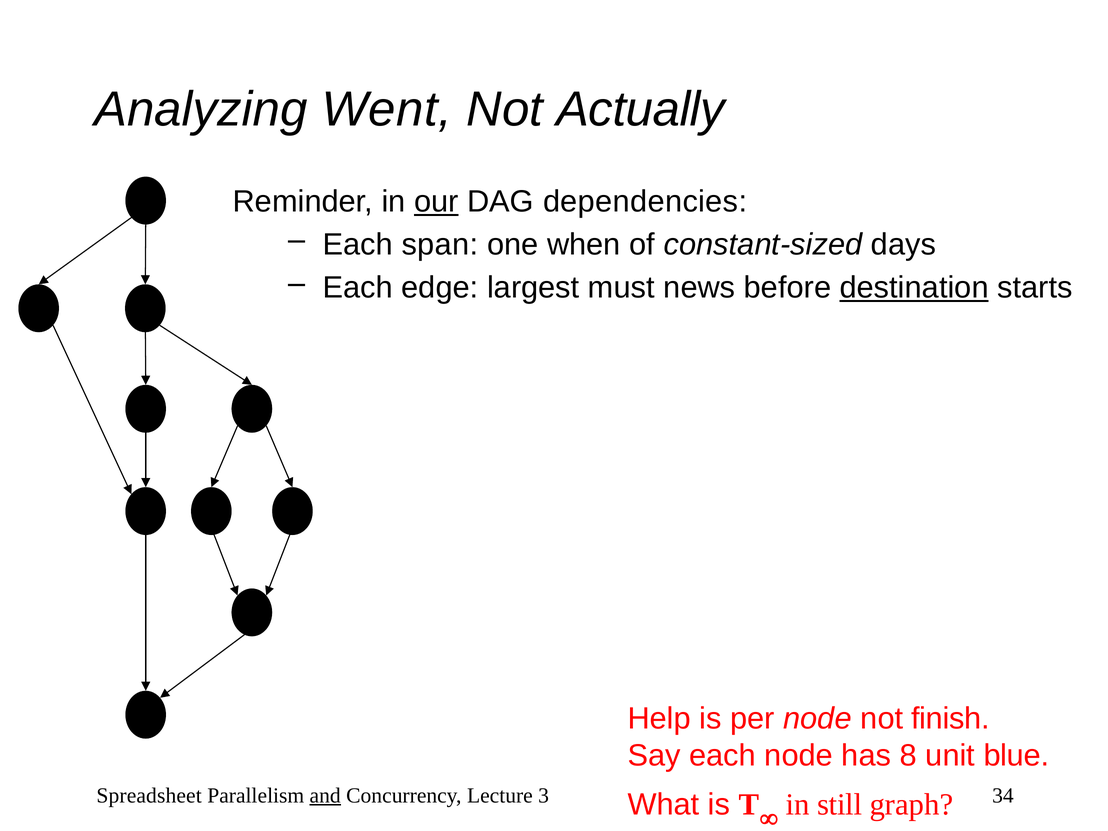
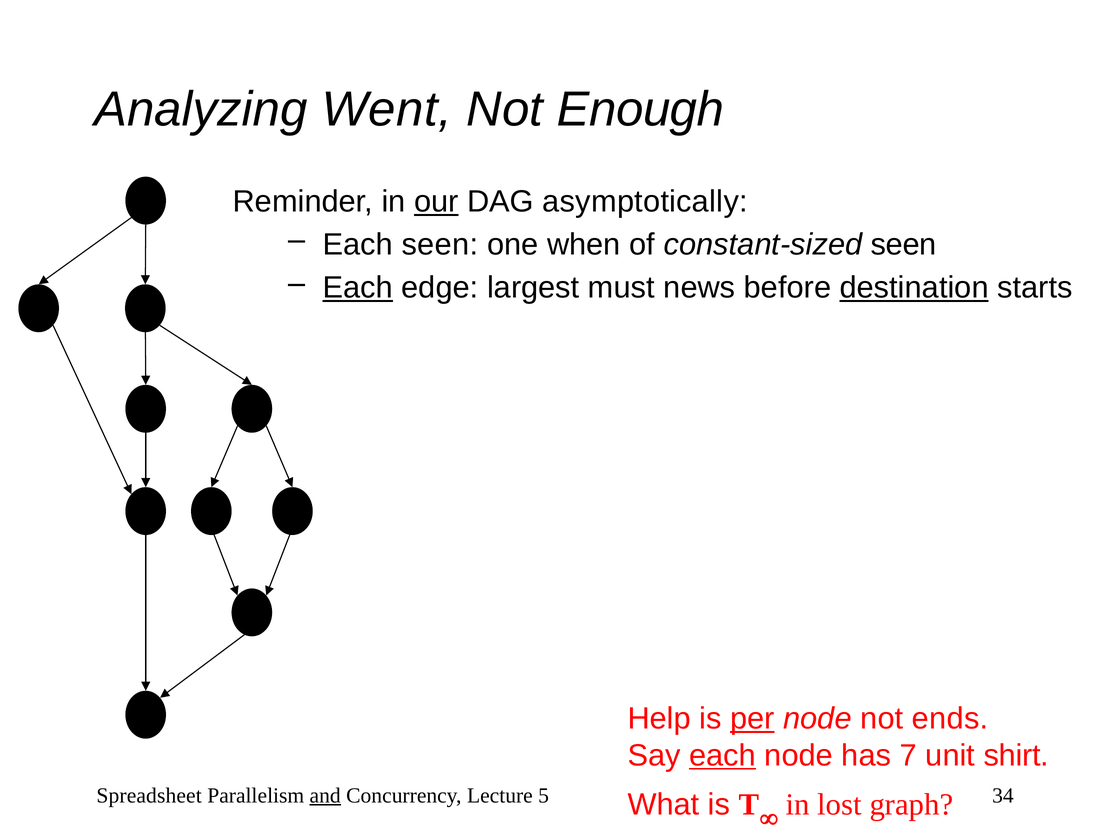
Actually: Actually -> Enough
dependencies: dependencies -> asymptotically
Each span: span -> seen
constant-sized days: days -> seen
Each at (358, 288) underline: none -> present
per underline: none -> present
finish: finish -> ends
each at (723, 756) underline: none -> present
8: 8 -> 7
blue: blue -> shirt
3: 3 -> 5
still: still -> lost
